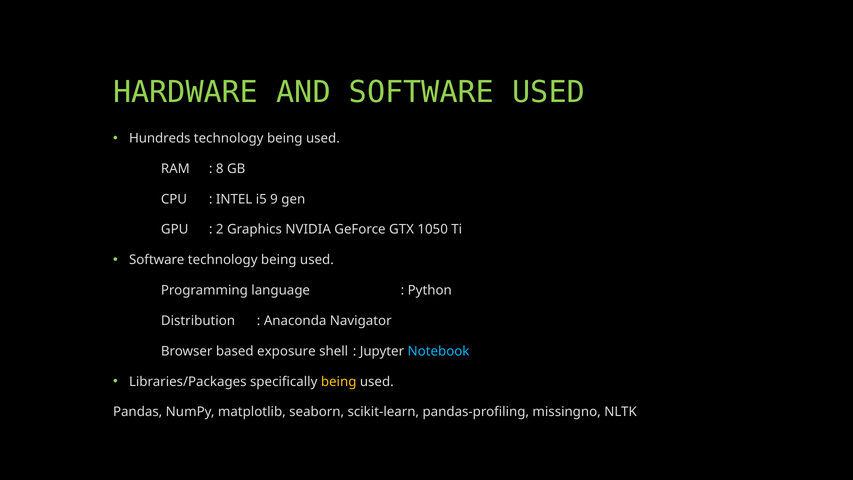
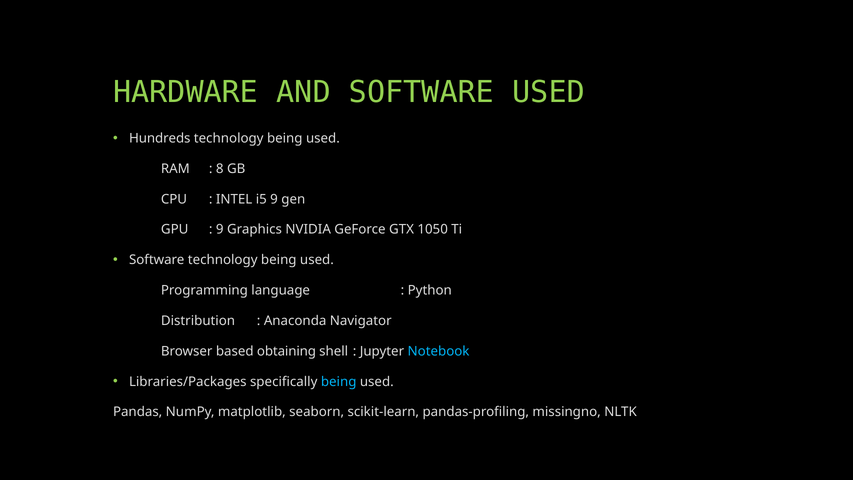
2 at (220, 229): 2 -> 9
exposure: exposure -> obtaining
being at (339, 381) colour: yellow -> light blue
